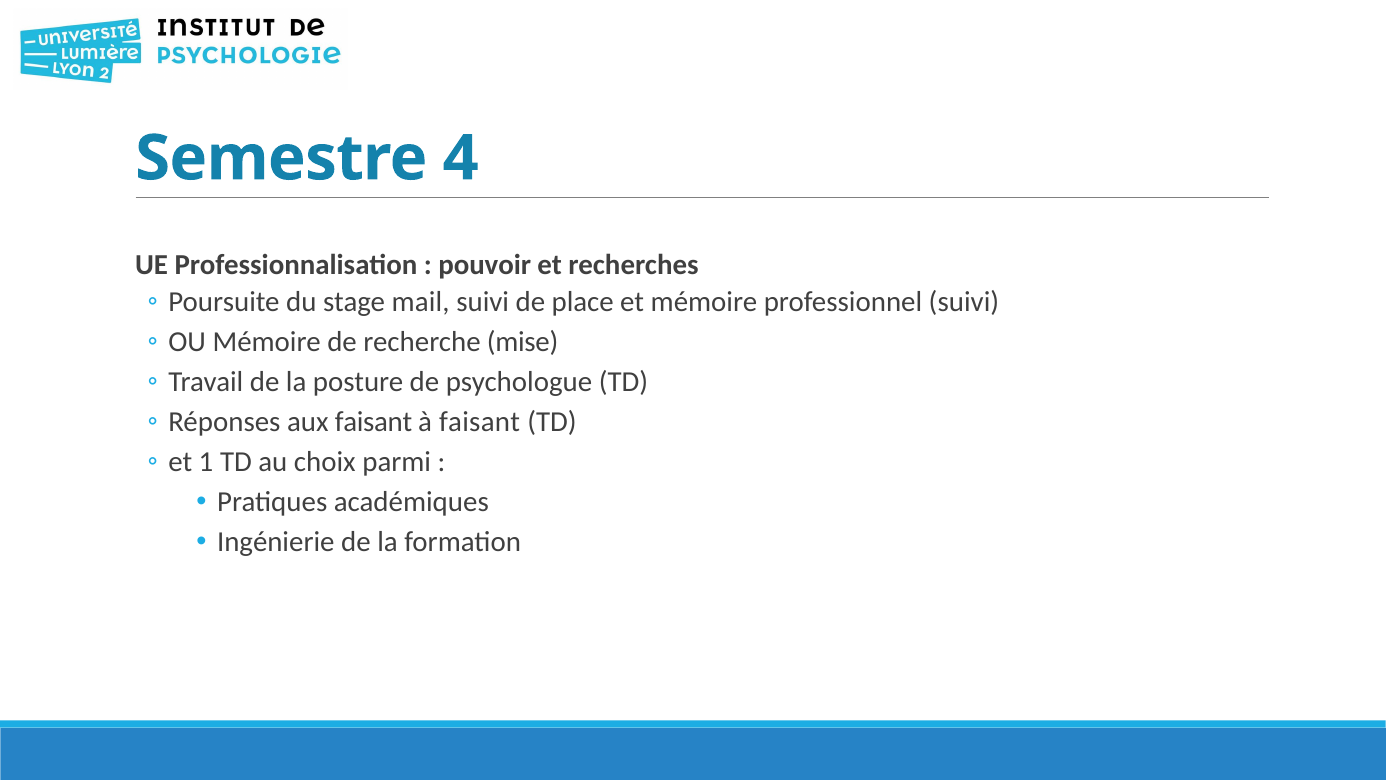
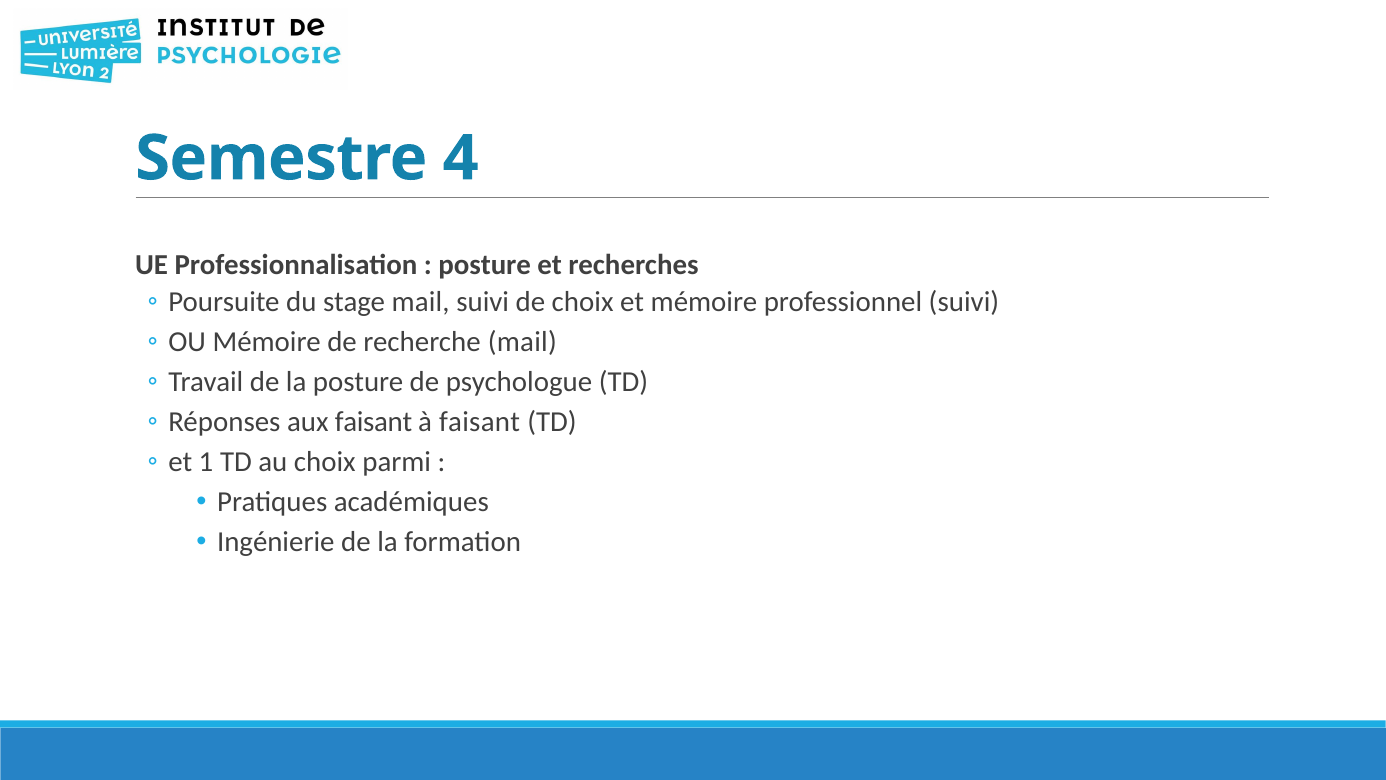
pouvoir at (485, 265): pouvoir -> posture
de place: place -> choix
recherche mise: mise -> mail
